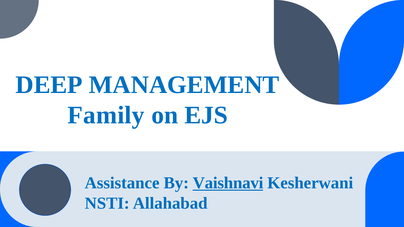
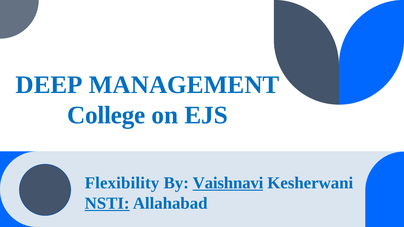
Family: Family -> College
Assistance: Assistance -> Flexibility
NSTI underline: none -> present
